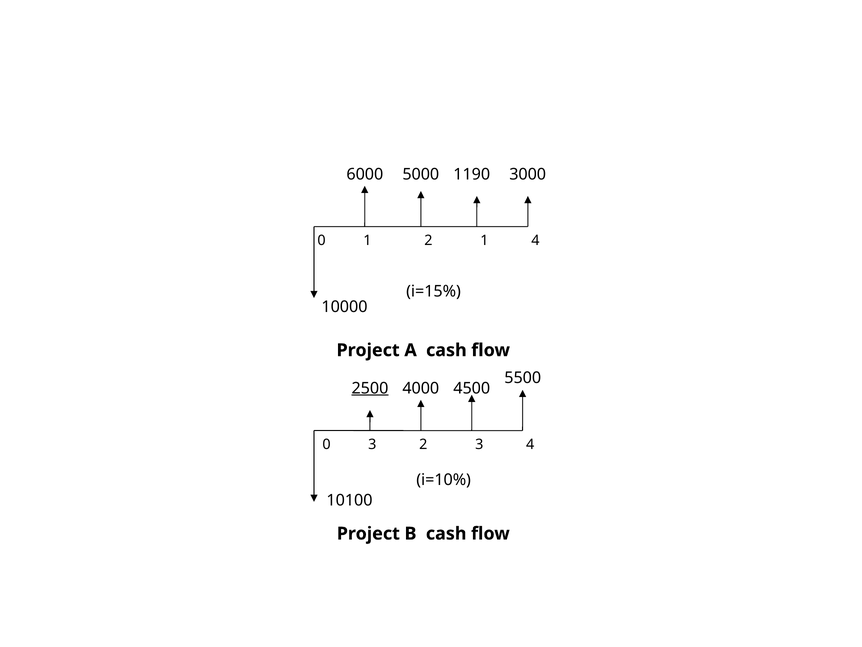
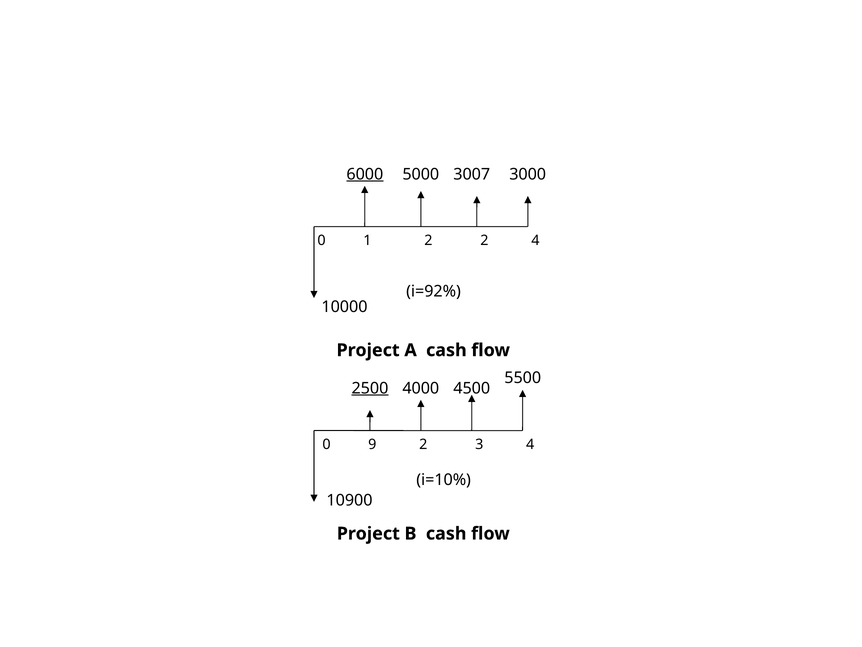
6000 underline: none -> present
1190: 1190 -> 3007
2 1: 1 -> 2
i=15%: i=15% -> i=92%
0 3: 3 -> 9
10100: 10100 -> 10900
